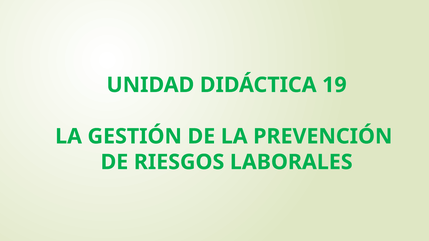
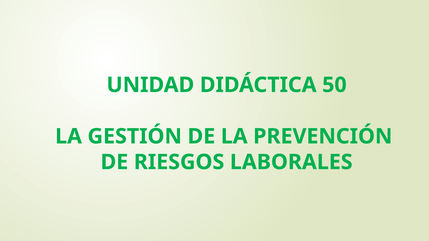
19: 19 -> 50
